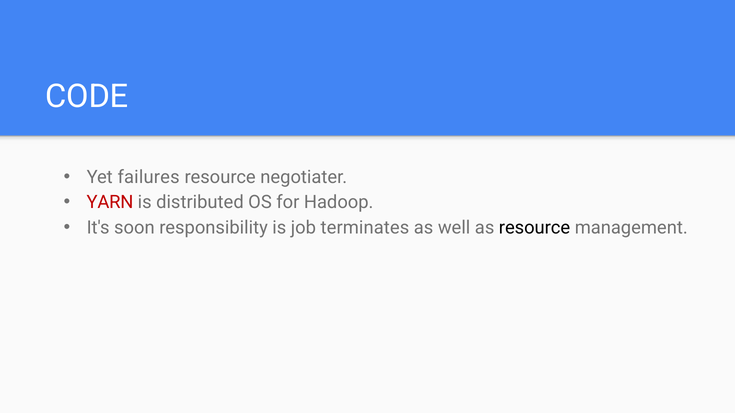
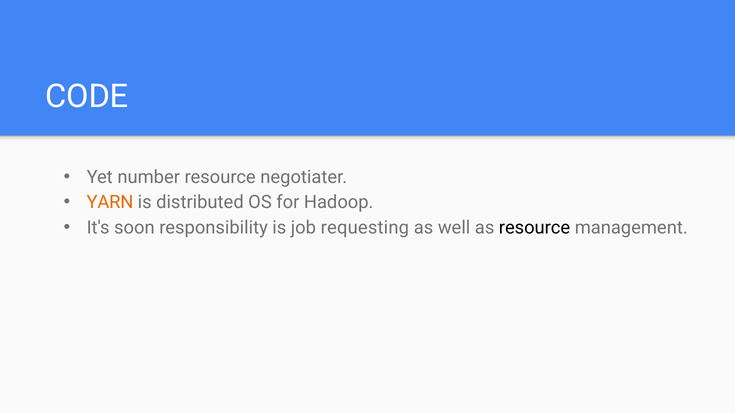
failures: failures -> number
YARN colour: red -> orange
terminates: terminates -> requesting
